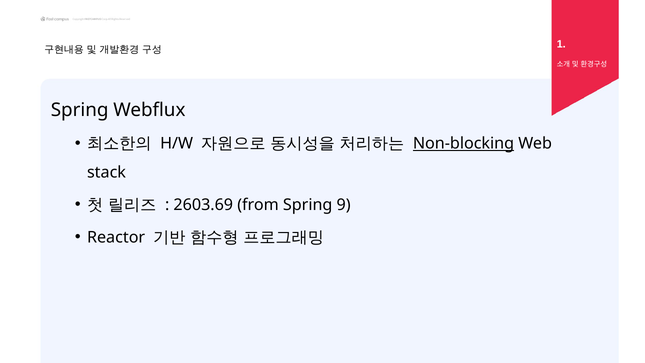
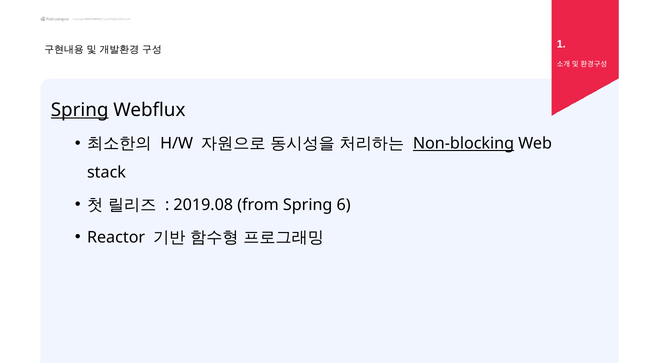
Spring at (80, 110) underline: none -> present
2603.69: 2603.69 -> 2019.08
9: 9 -> 6
